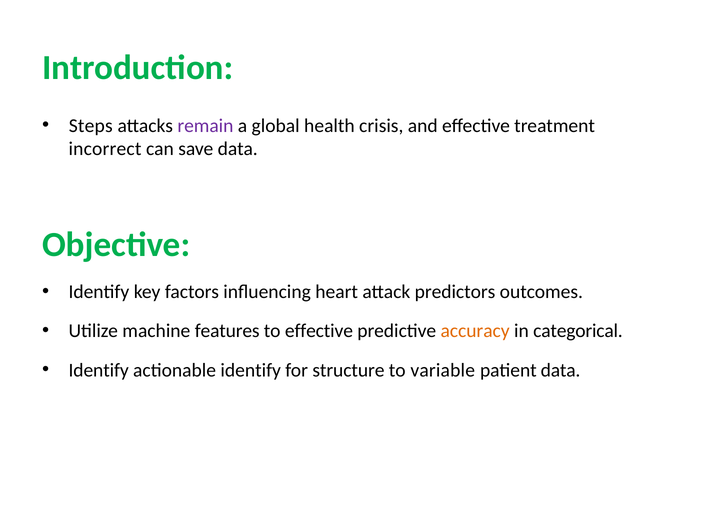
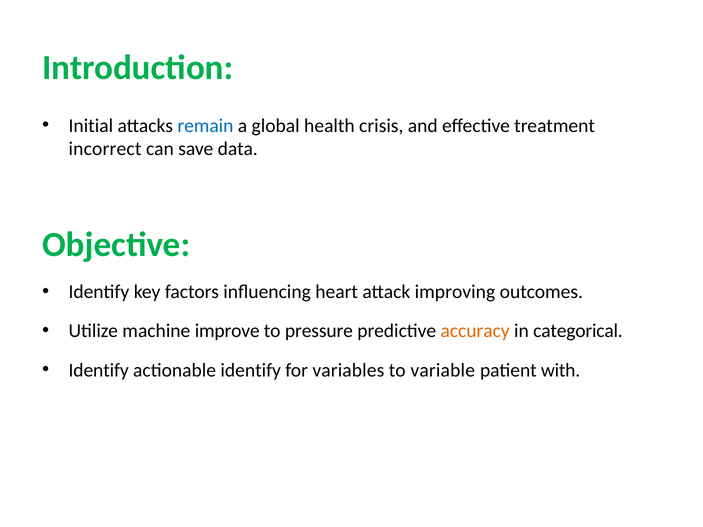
Steps: Steps -> Initial
remain colour: purple -> blue
predictors: predictors -> improving
features: features -> improve
to effective: effective -> pressure
structure: structure -> variables
patient data: data -> with
